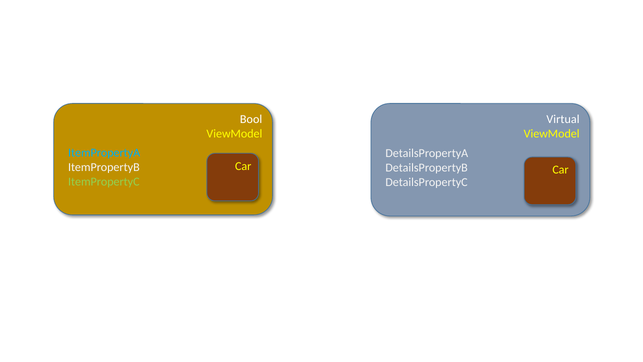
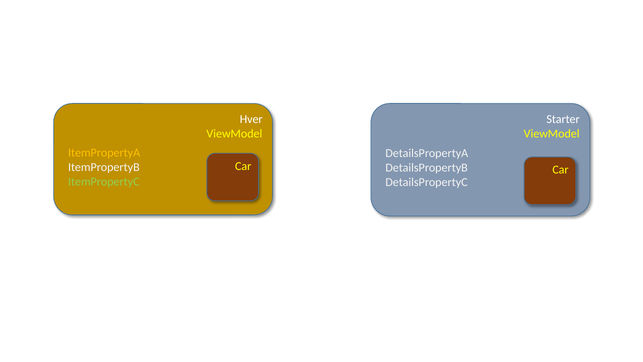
Bool: Bool -> Hver
Virtual: Virtual -> Starter
ItemPropertyA colour: light blue -> yellow
